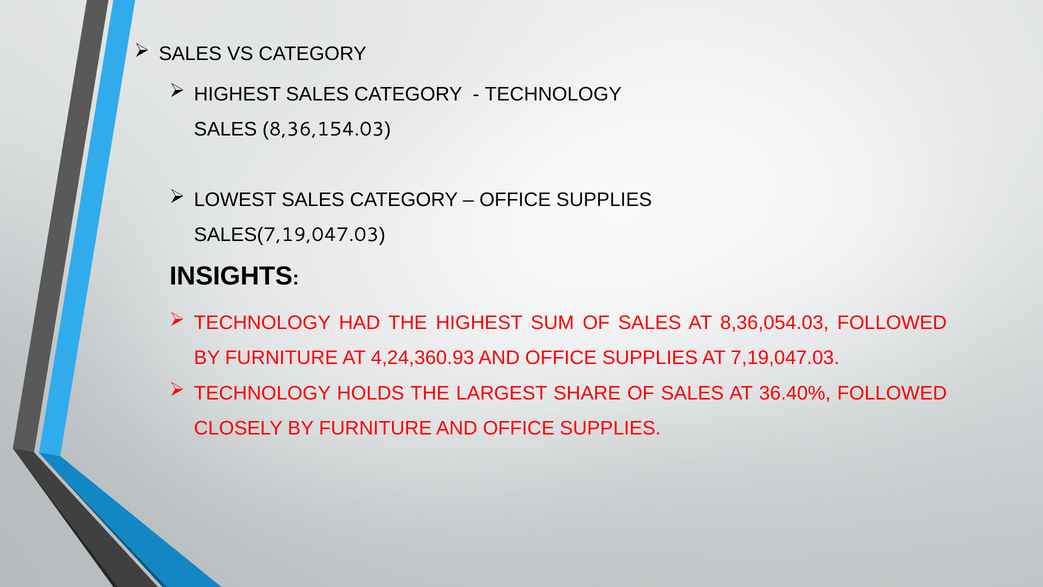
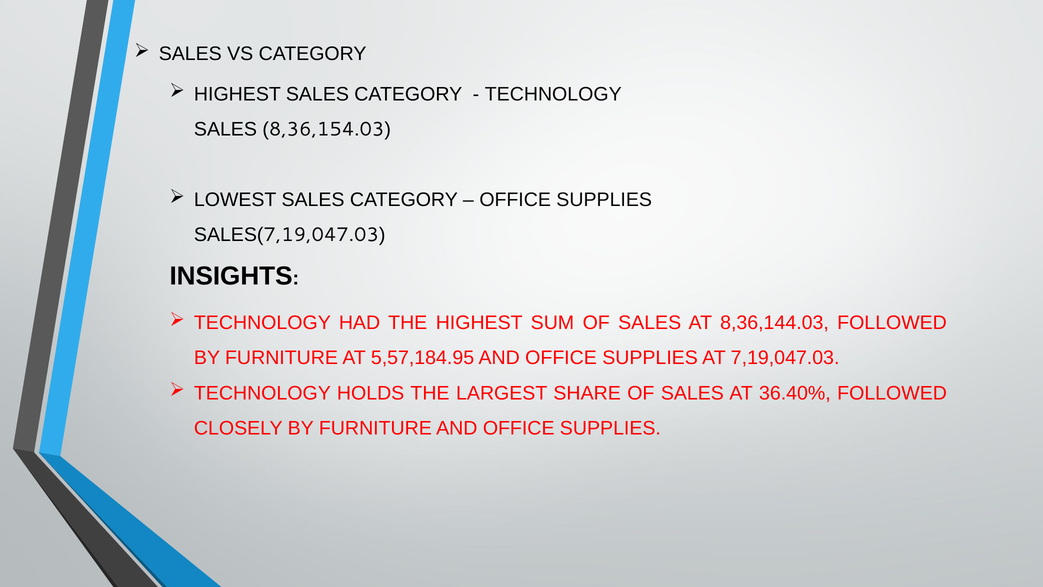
8,36,054.03: 8,36,054.03 -> 8,36,144.03
4,24,360.93: 4,24,360.93 -> 5,57,184.95
